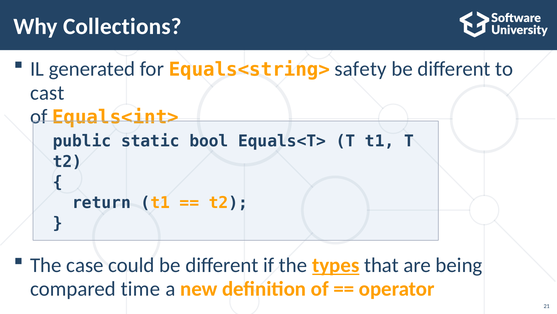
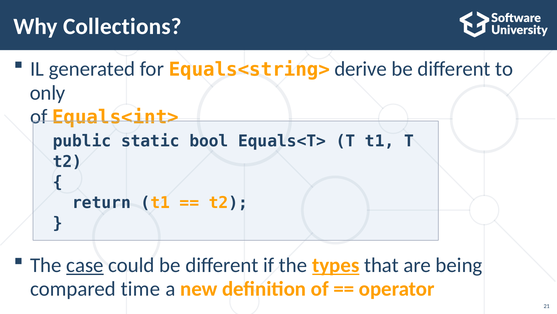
safety: safety -> derive
cast: cast -> only
case underline: none -> present
